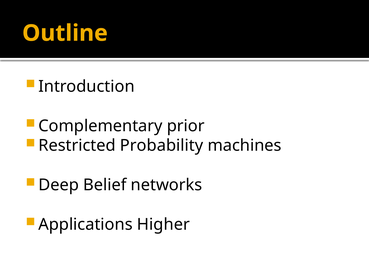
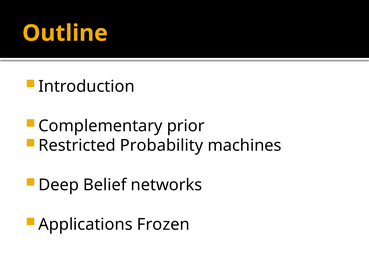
Higher: Higher -> Frozen
